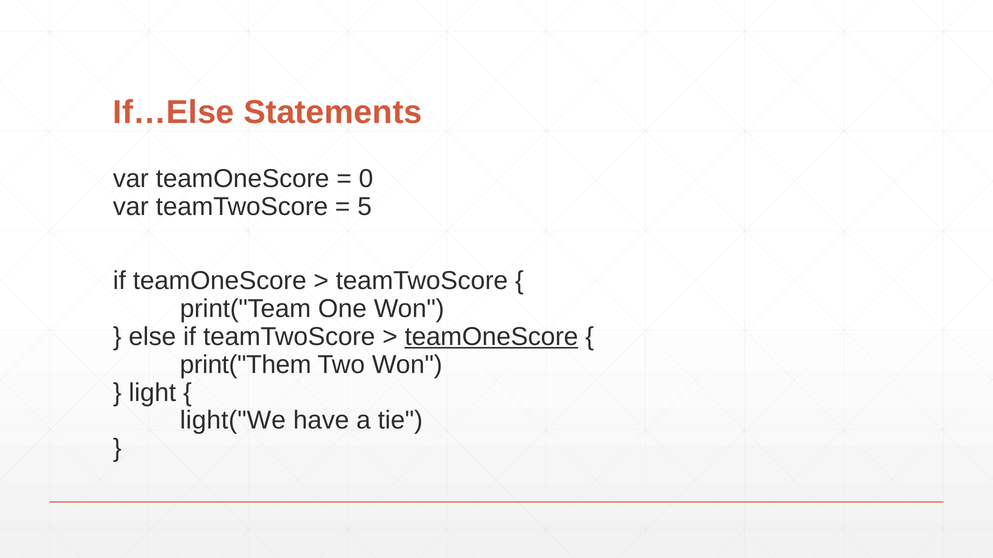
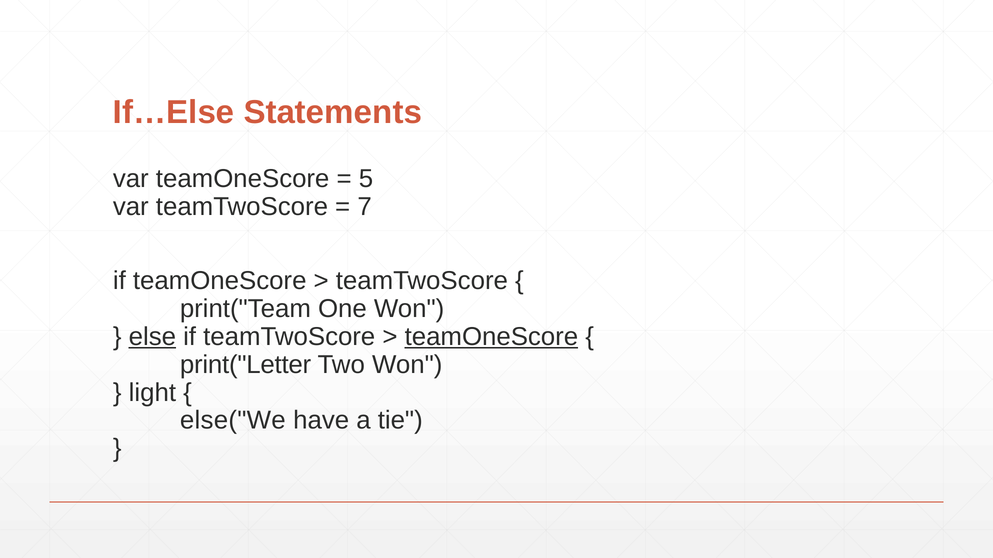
0: 0 -> 5
5: 5 -> 7
else underline: none -> present
print("Them: print("Them -> print("Letter
light("We: light("We -> else("We
